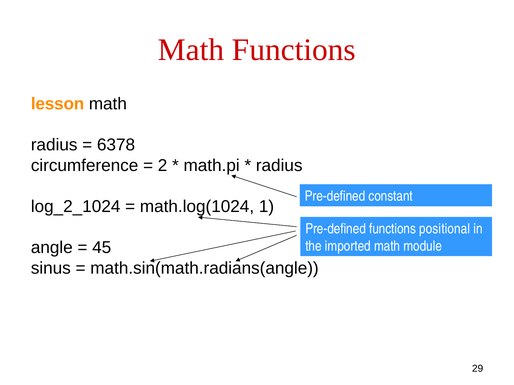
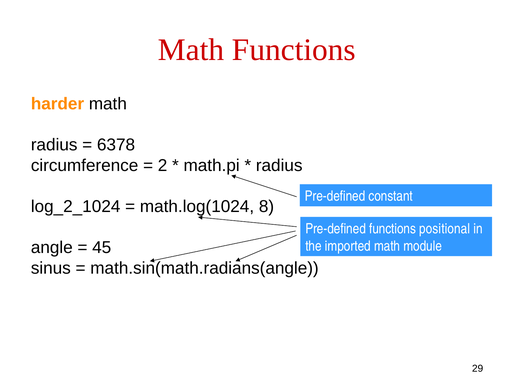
lesson: lesson -> harder
1: 1 -> 8
